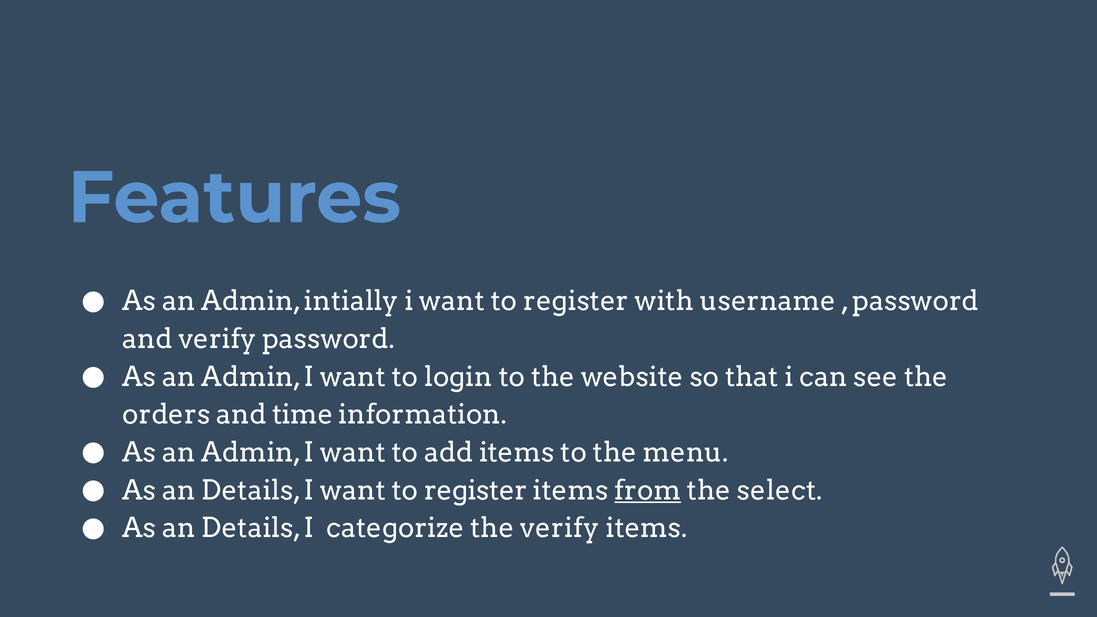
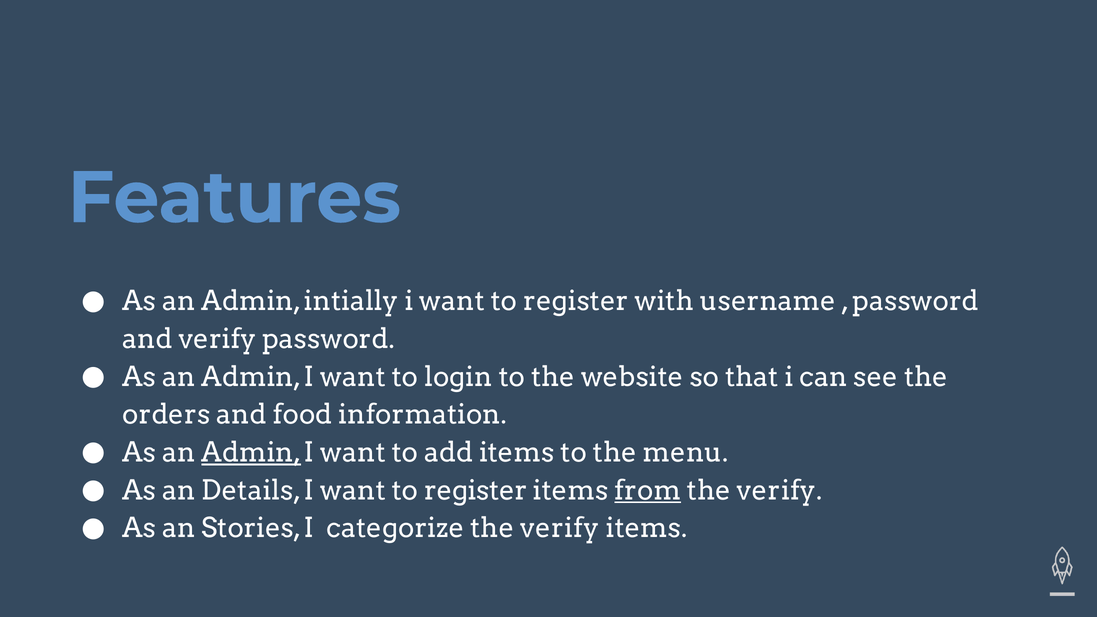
time: time -> food
Admin at (251, 453) underline: none -> present
select at (780, 491): select -> verify
Details at (251, 528): Details -> Stories
